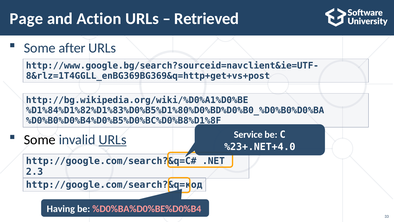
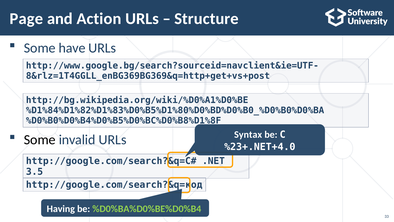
Retrieved: Retrieved -> Structure
after: after -> have
Service: Service -> Syntax
URLs at (113, 140) underline: present -> none
2.3: 2.3 -> 3.5
%D0%BA%D0%BE%D0%B4 colour: pink -> light green
